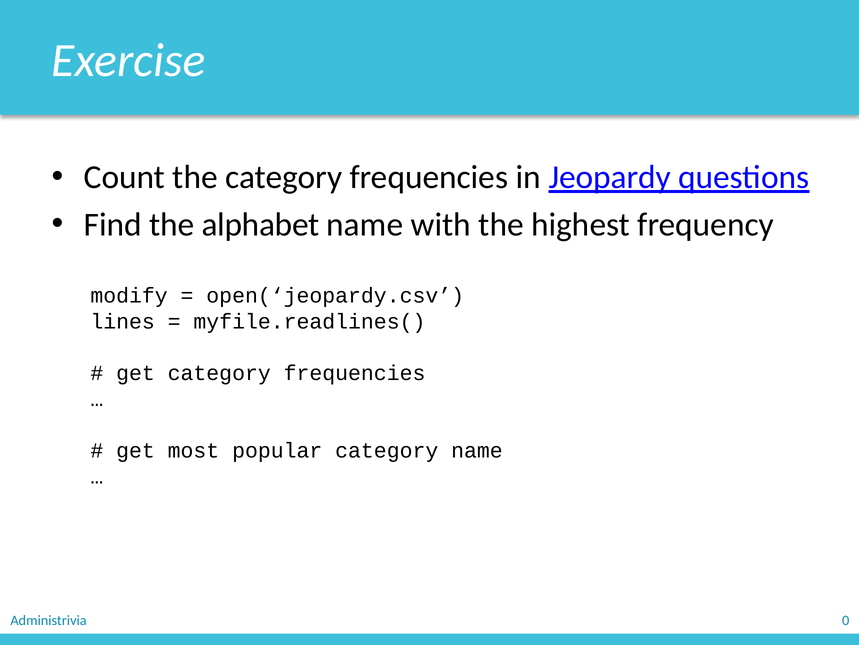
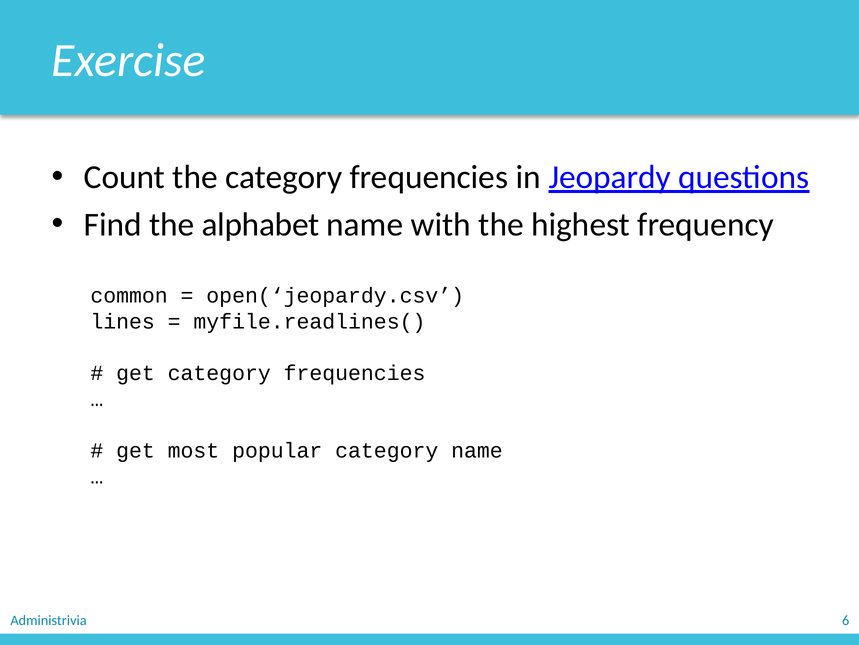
modify: modify -> common
0: 0 -> 6
